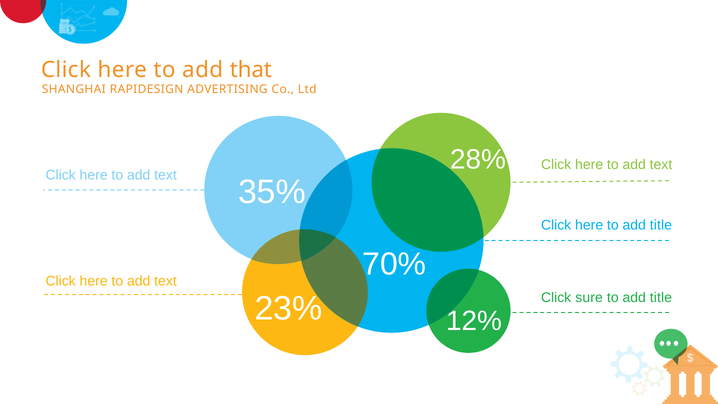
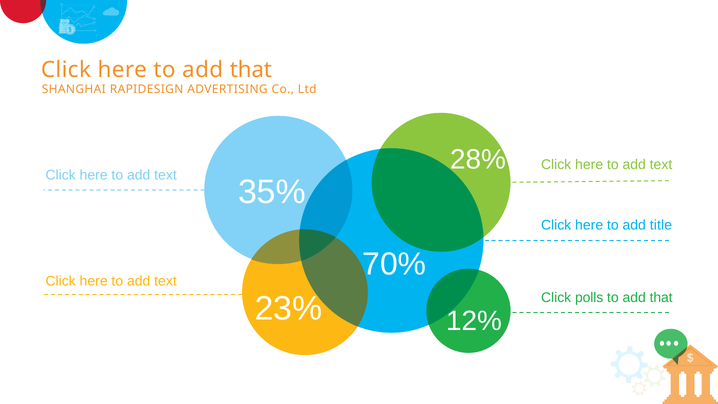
sure: sure -> polls
title at (661, 298): title -> that
